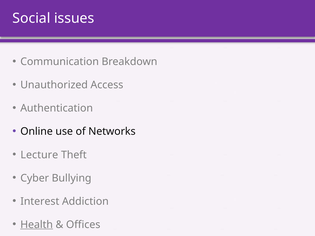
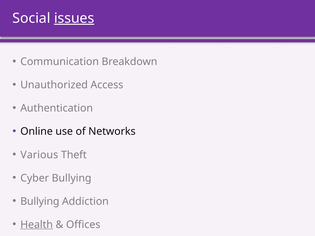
issues underline: none -> present
Lecture: Lecture -> Various
Interest at (40, 202): Interest -> Bullying
